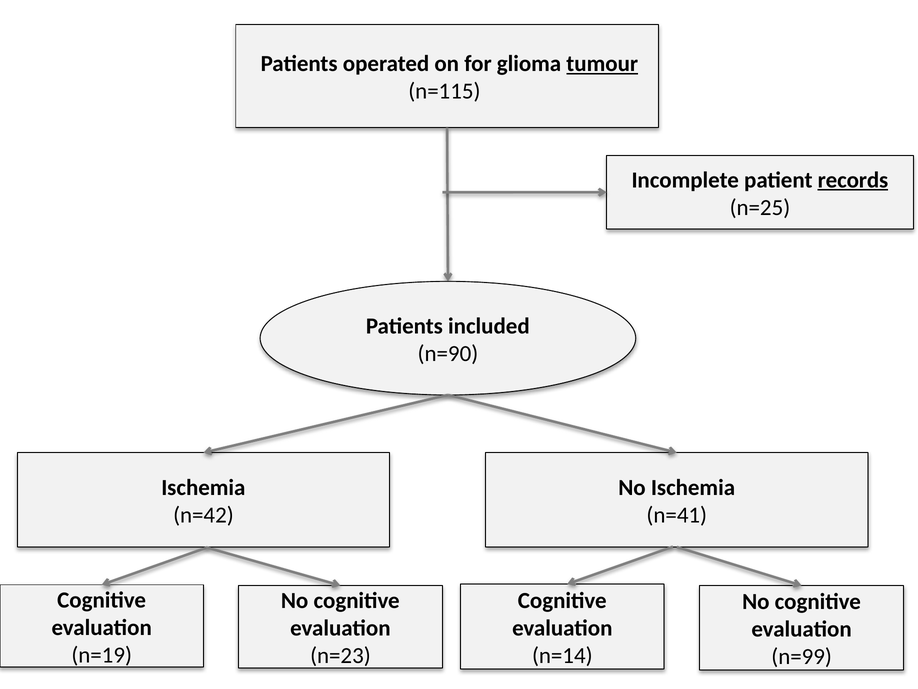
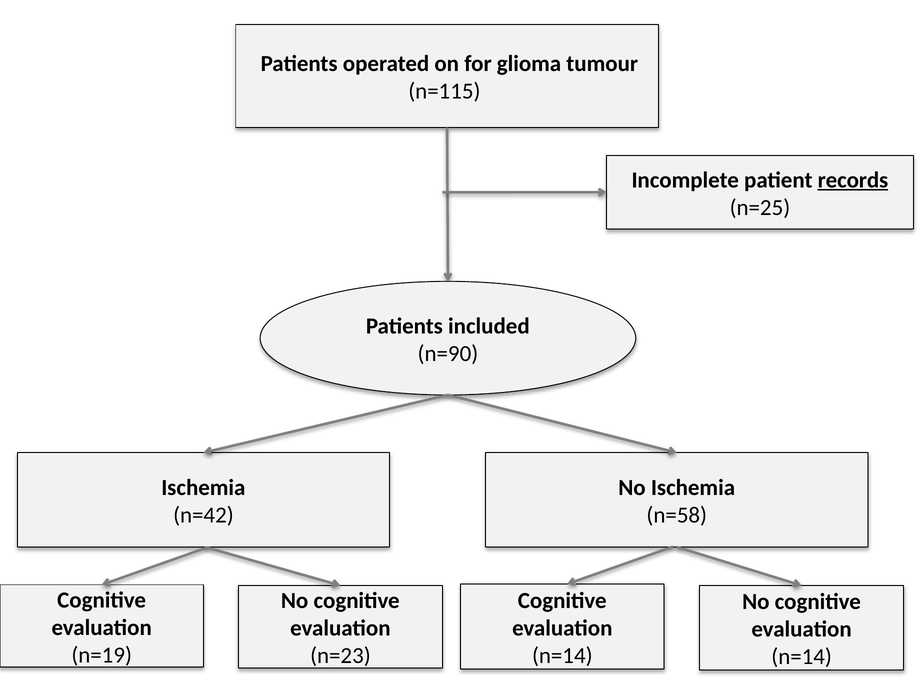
tumour underline: present -> none
n=41: n=41 -> n=58
n=99 at (802, 656): n=99 -> n=14
